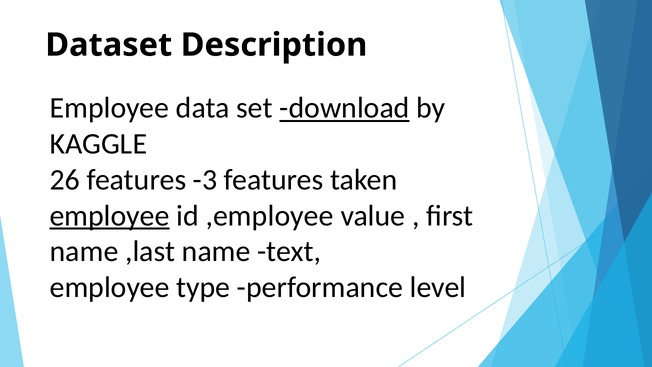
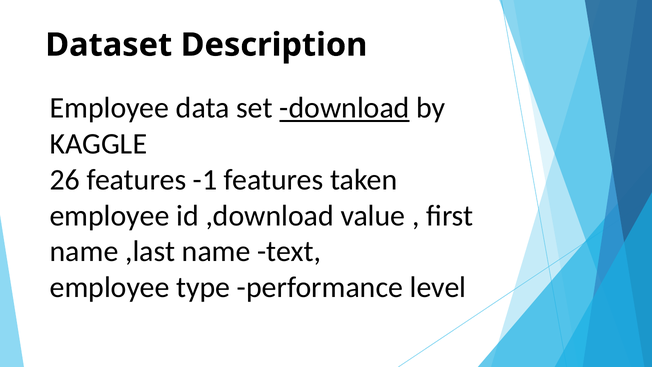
-3: -3 -> -1
employee at (110, 216) underline: present -> none
,employee: ,employee -> ,download
